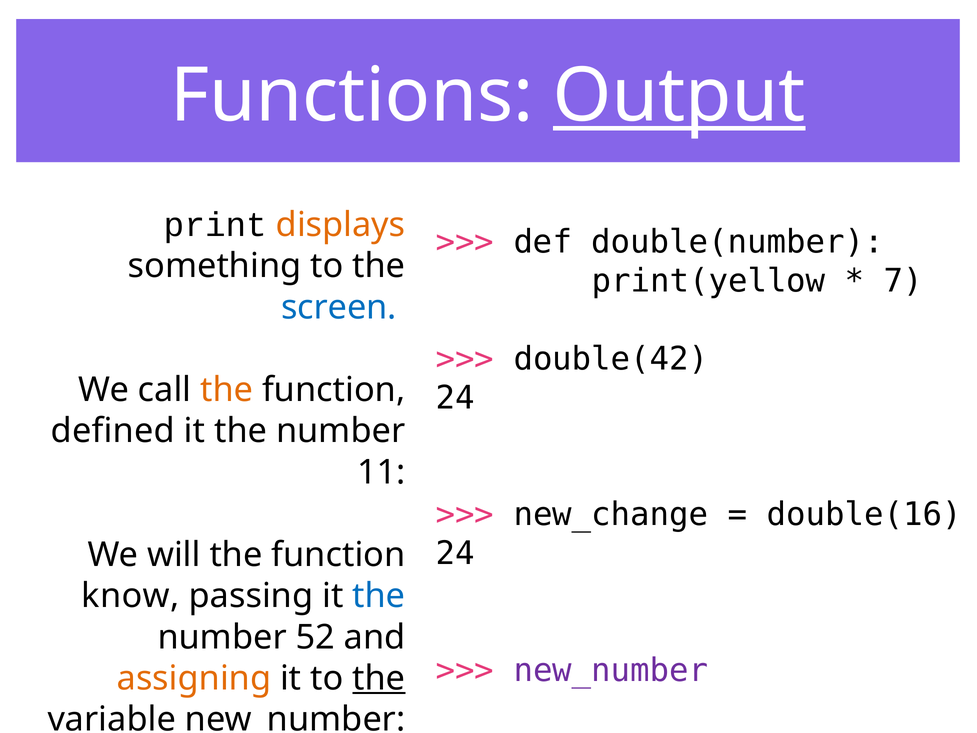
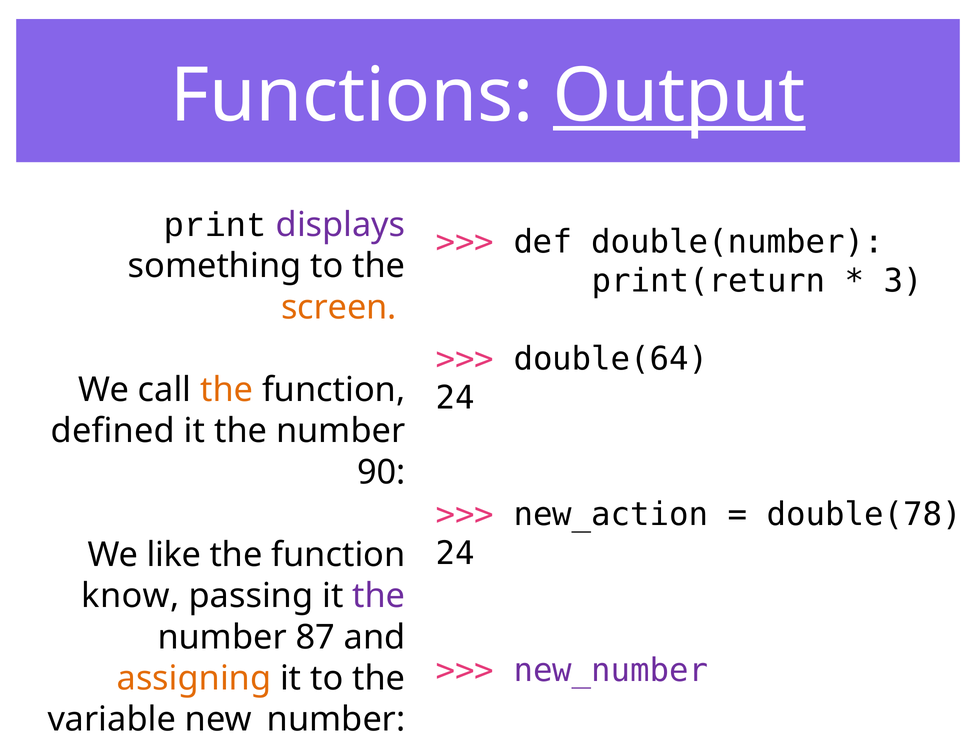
displays colour: orange -> purple
print(yellow: print(yellow -> print(return
7: 7 -> 3
screen colour: blue -> orange
double(42: double(42 -> double(64
11: 11 -> 90
new_change: new_change -> new_action
double(16: double(16 -> double(78
will: will -> like
the at (379, 596) colour: blue -> purple
52: 52 -> 87
the at (379, 678) underline: present -> none
